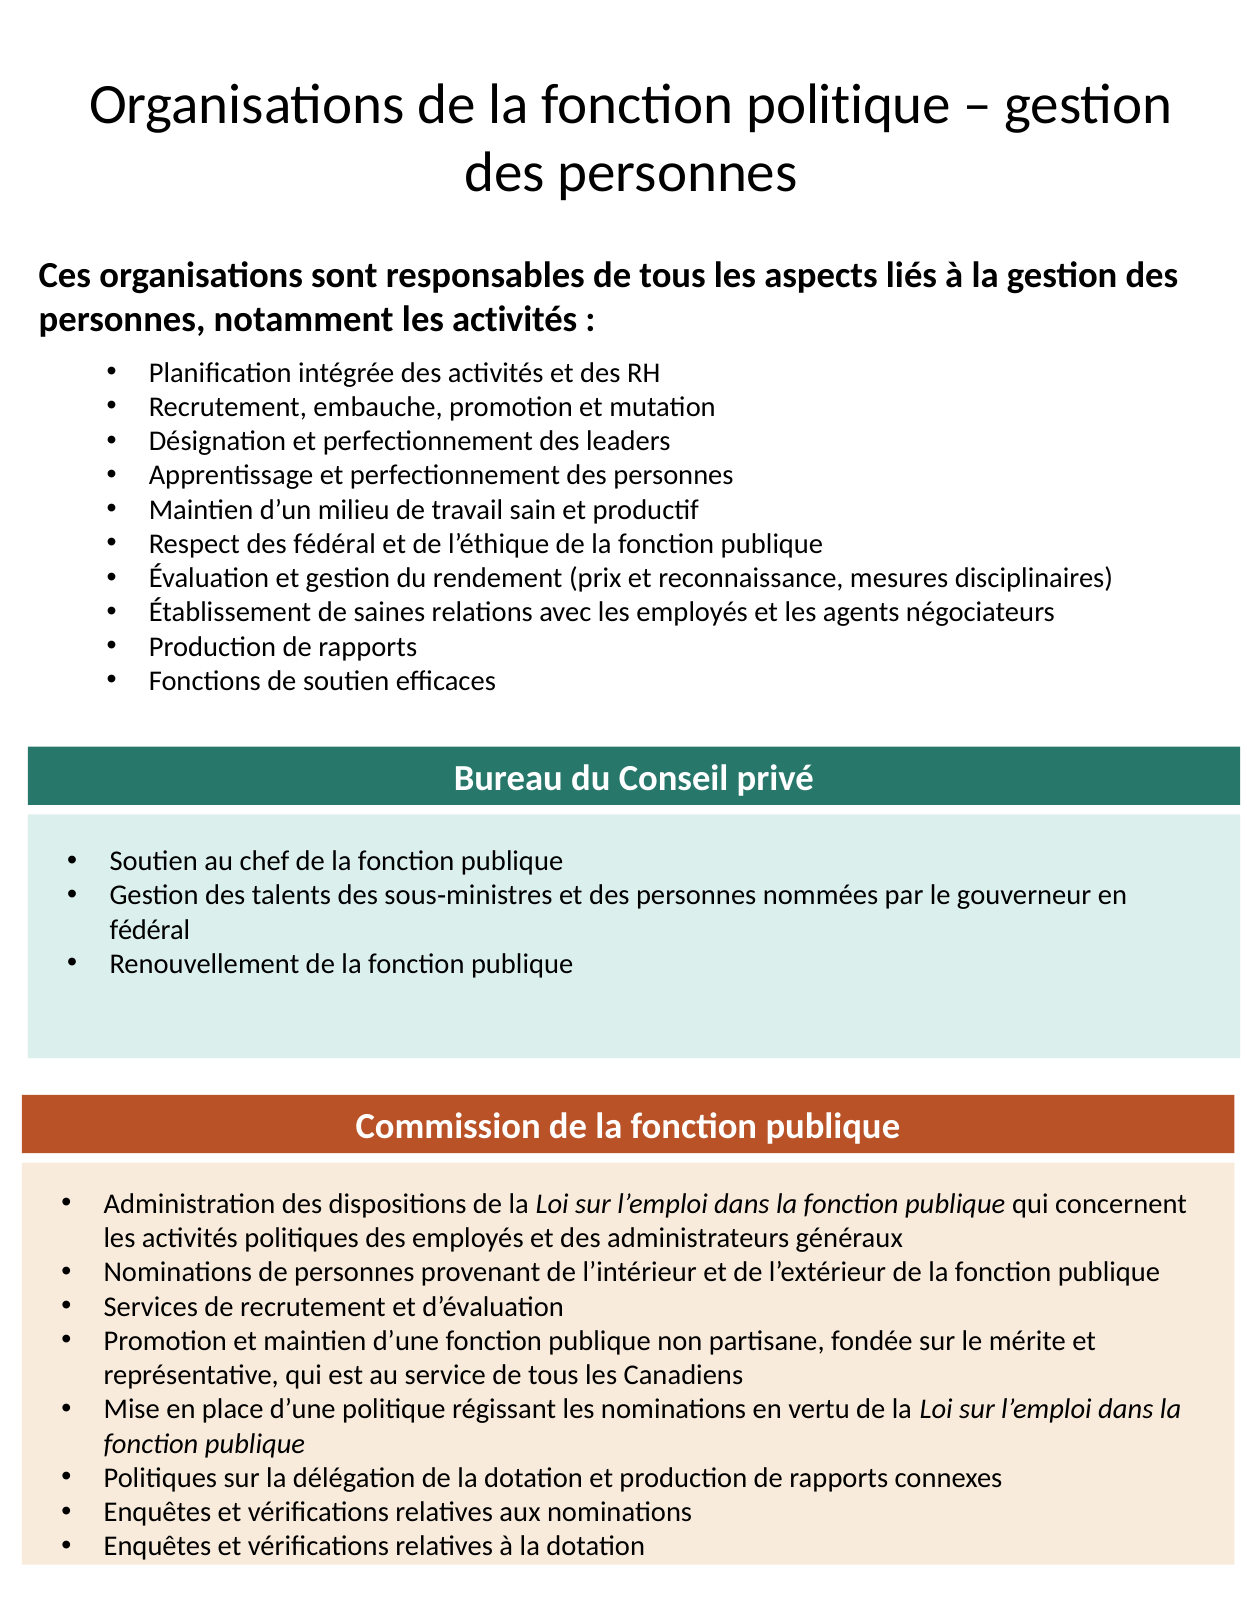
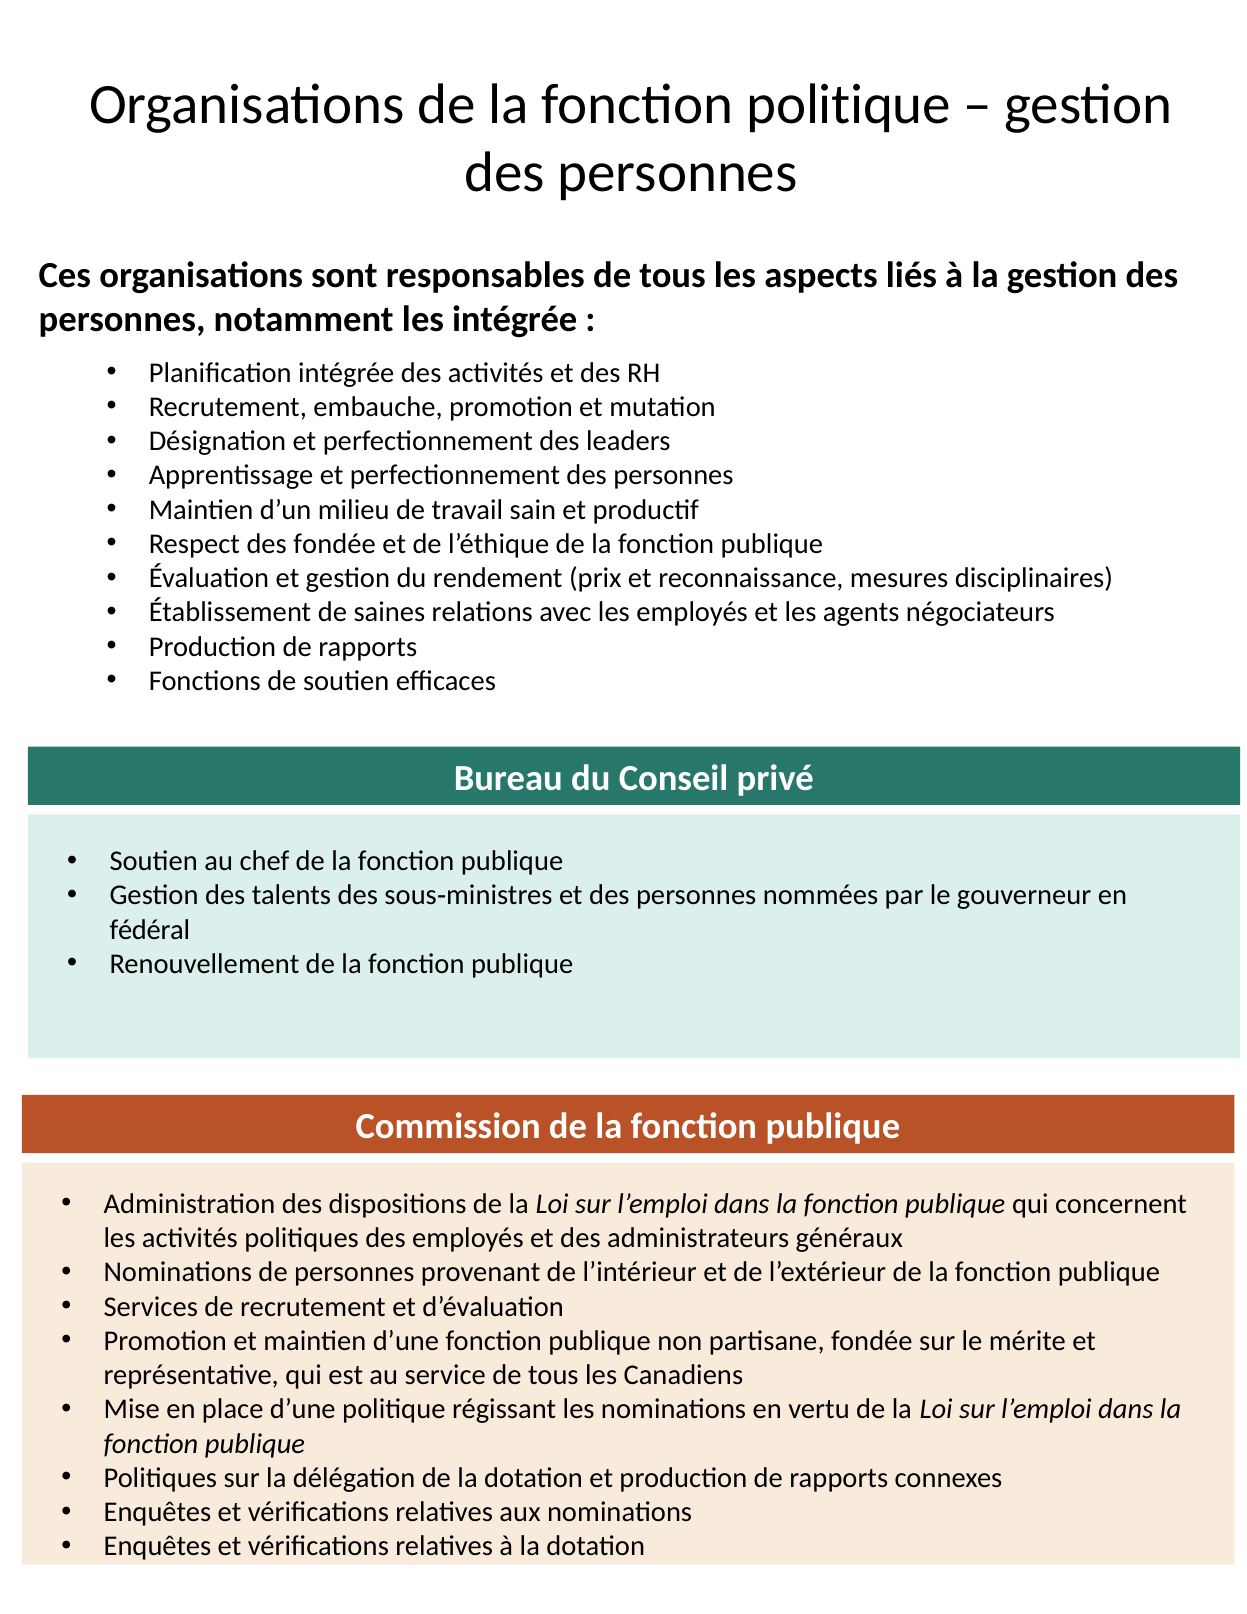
notamment les activités: activités -> intégrée
des fédéral: fédéral -> fondée
